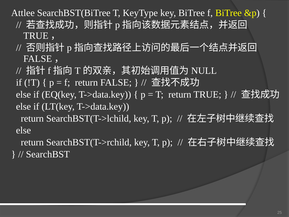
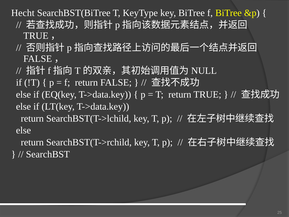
Attlee: Attlee -> Hecht
